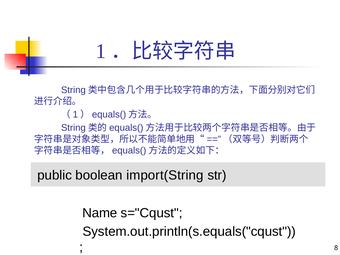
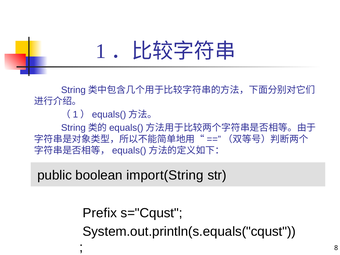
Name: Name -> Prefix
